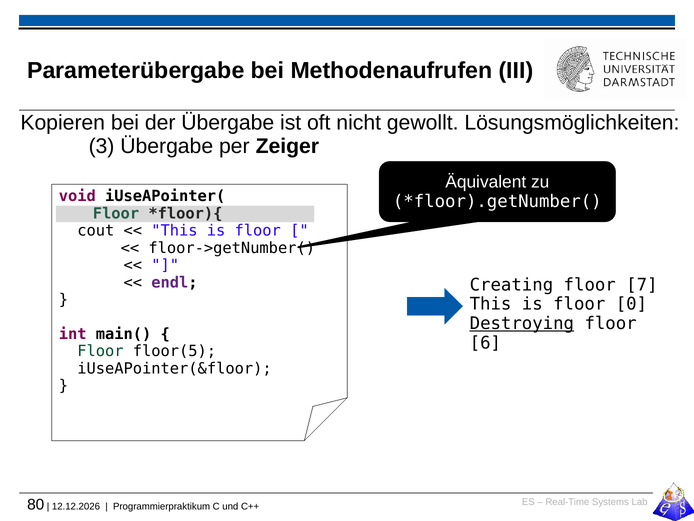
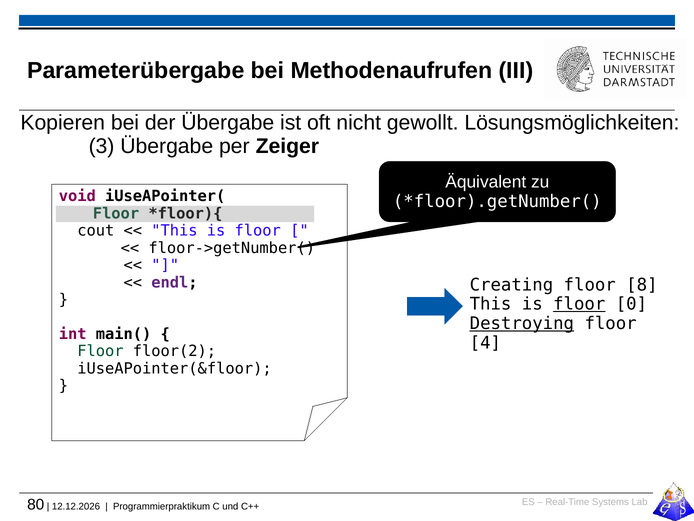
7: 7 -> 8
floor at (579, 304) underline: none -> present
6: 6 -> 4
floor(5: floor(5 -> floor(2
